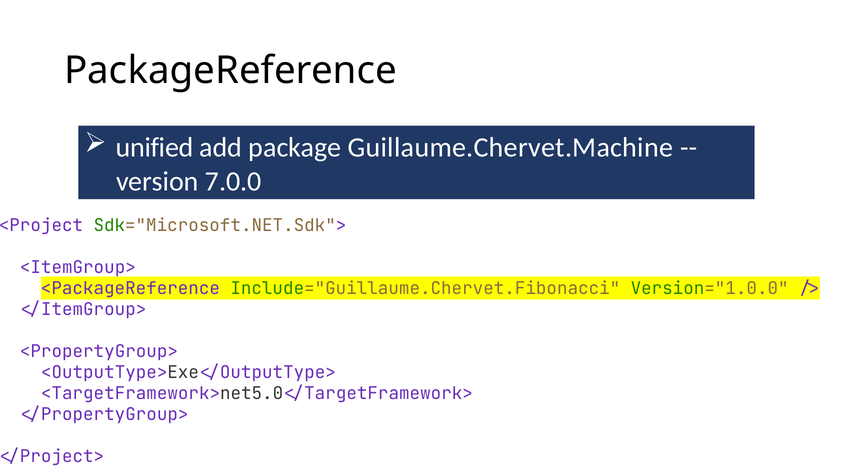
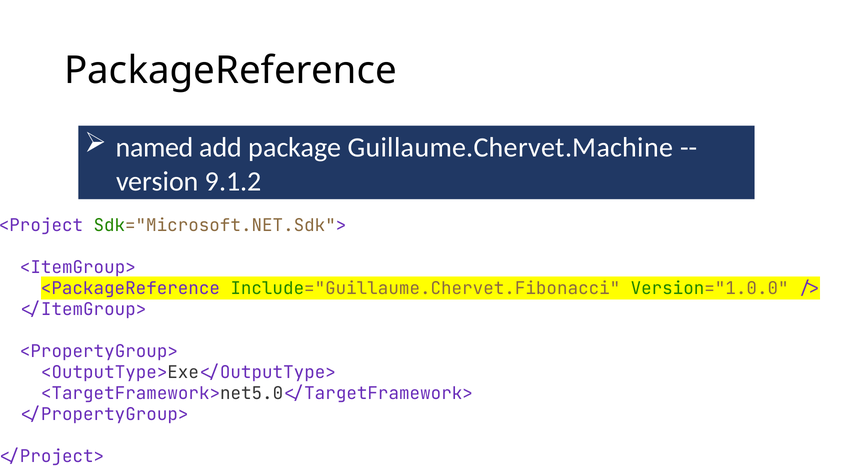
unified: unified -> named
7.0.0: 7.0.0 -> 9.1.2
